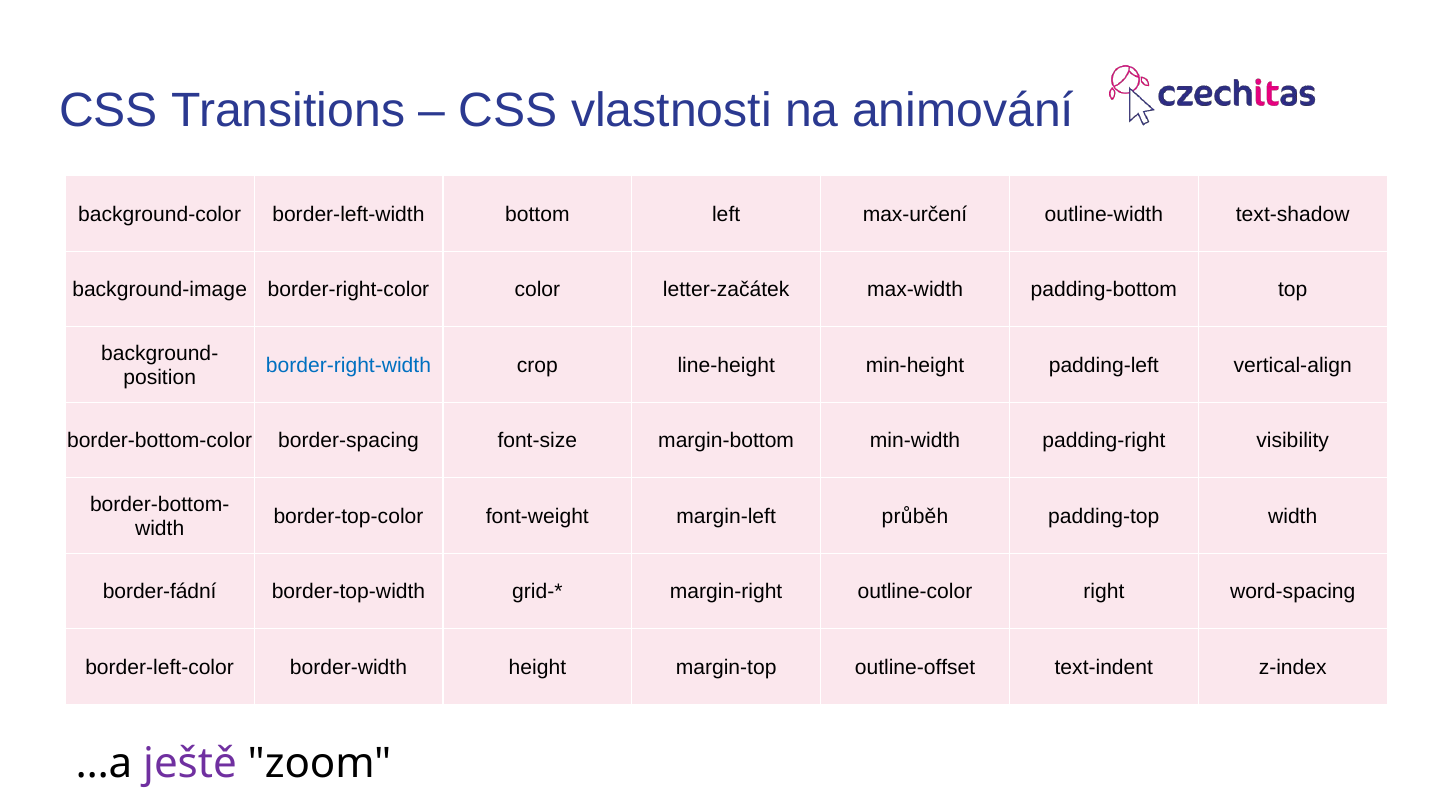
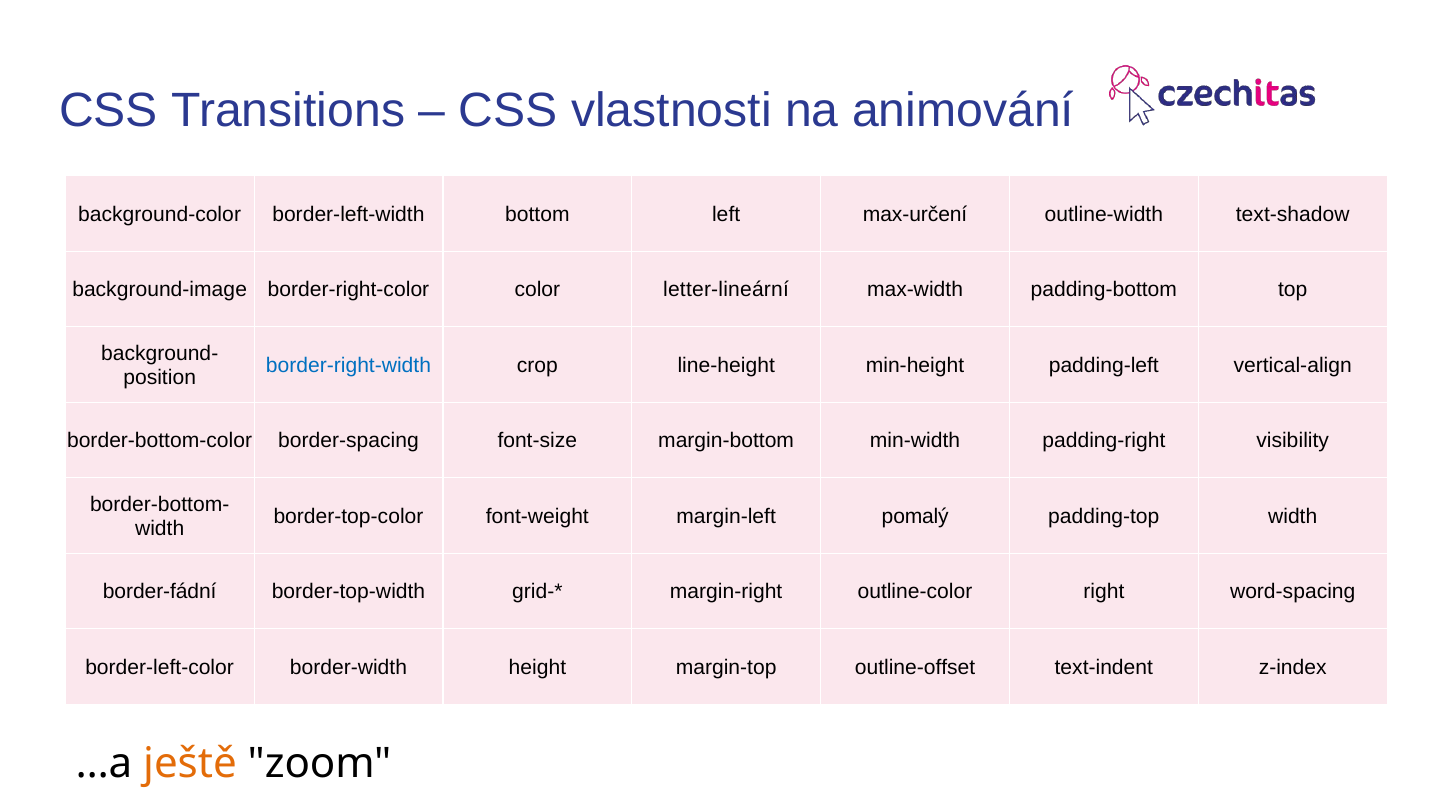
letter-začátek: letter-začátek -> letter-lineární
průběh: průběh -> pomalý
ještě colour: purple -> orange
